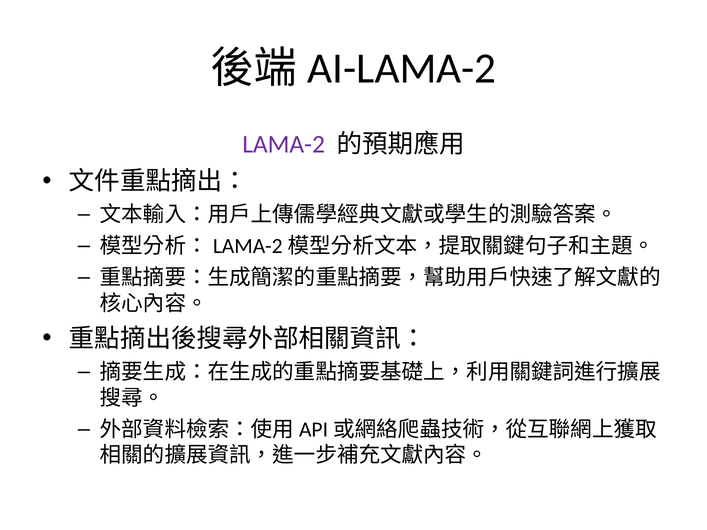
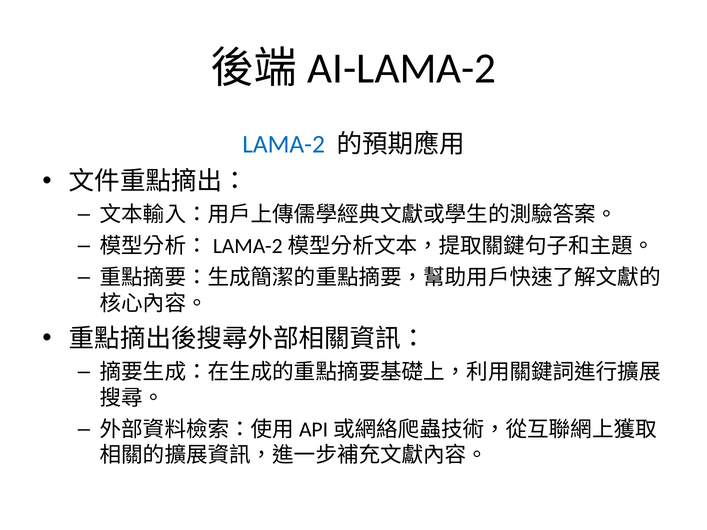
LAMA-2 colour: purple -> blue
